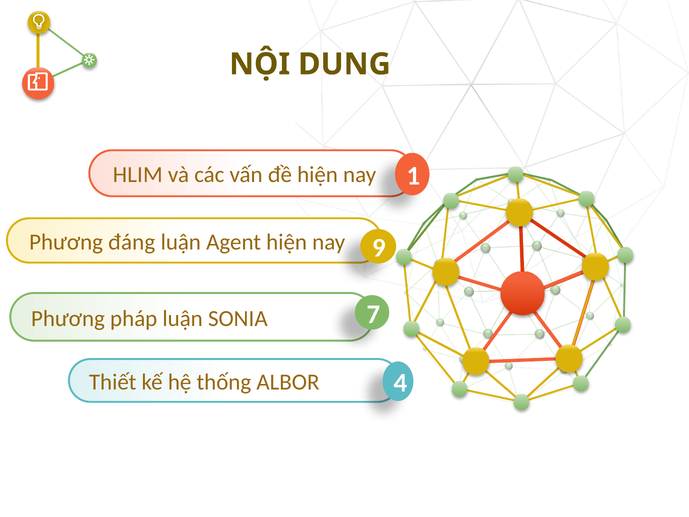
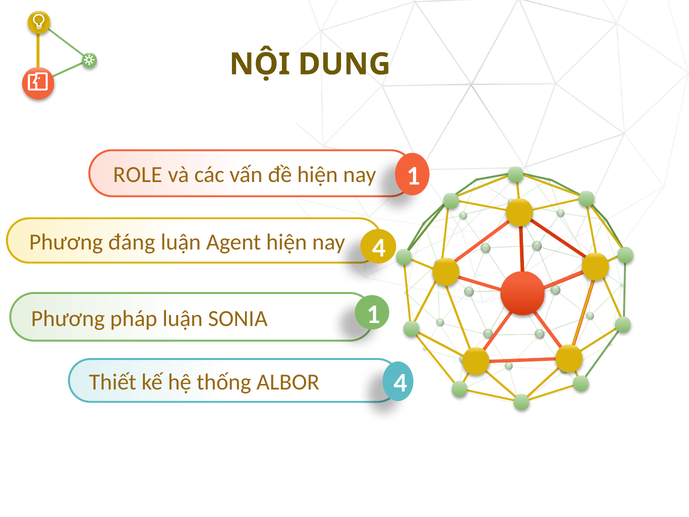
HLIM: HLIM -> ROLE
9 at (379, 248): 9 -> 4
SONIA 7: 7 -> 1
